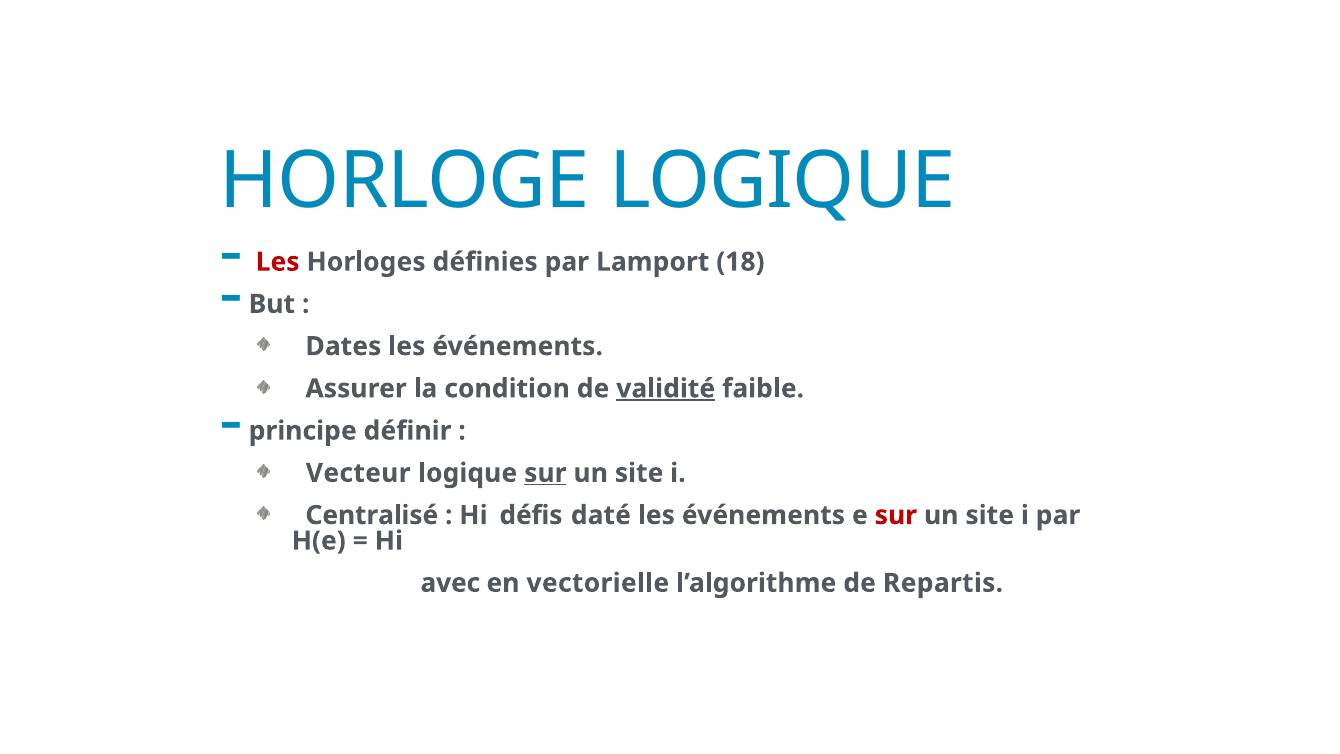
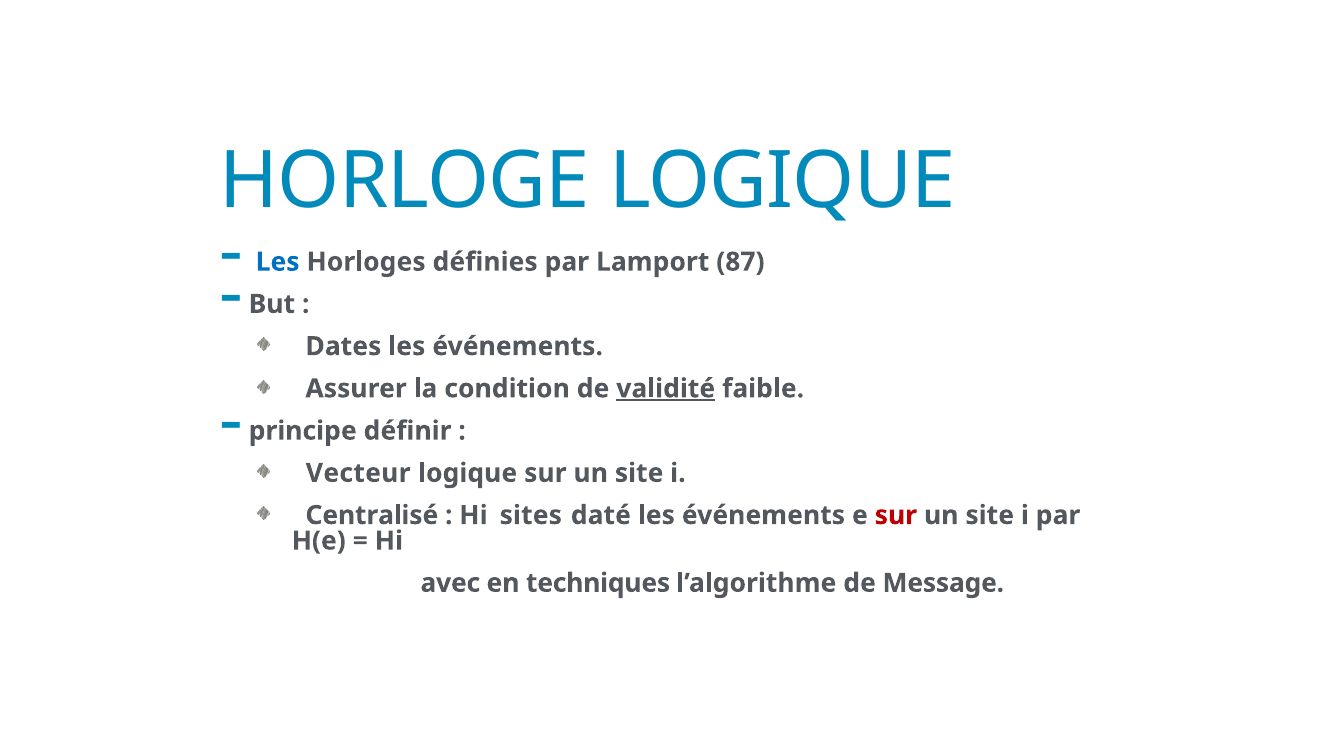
Les at (278, 262) colour: red -> blue
18: 18 -> 87
sur at (545, 473) underline: present -> none
défis: défis -> sites
vectorielle: vectorielle -> techniques
Repartis: Repartis -> Message
